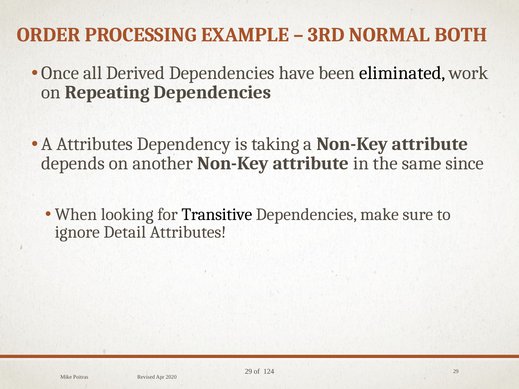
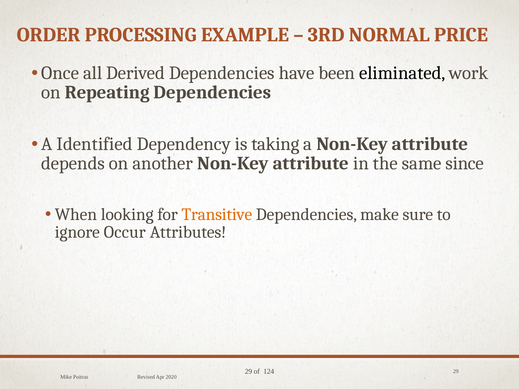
BOTH: BOTH -> PRICE
A Attributes: Attributes -> Identified
Transitive colour: black -> orange
Detail: Detail -> Occur
